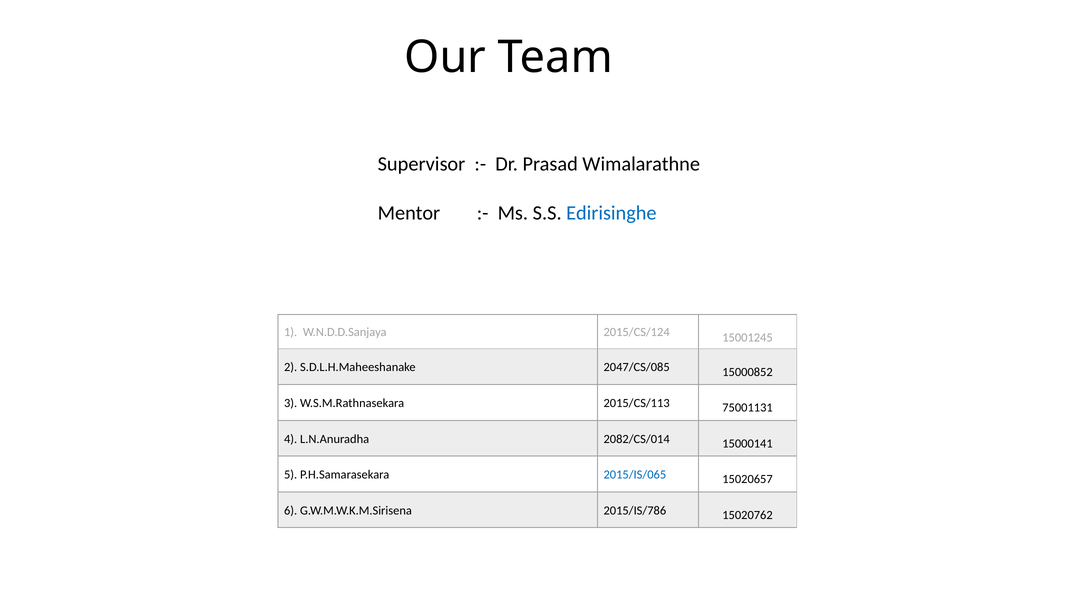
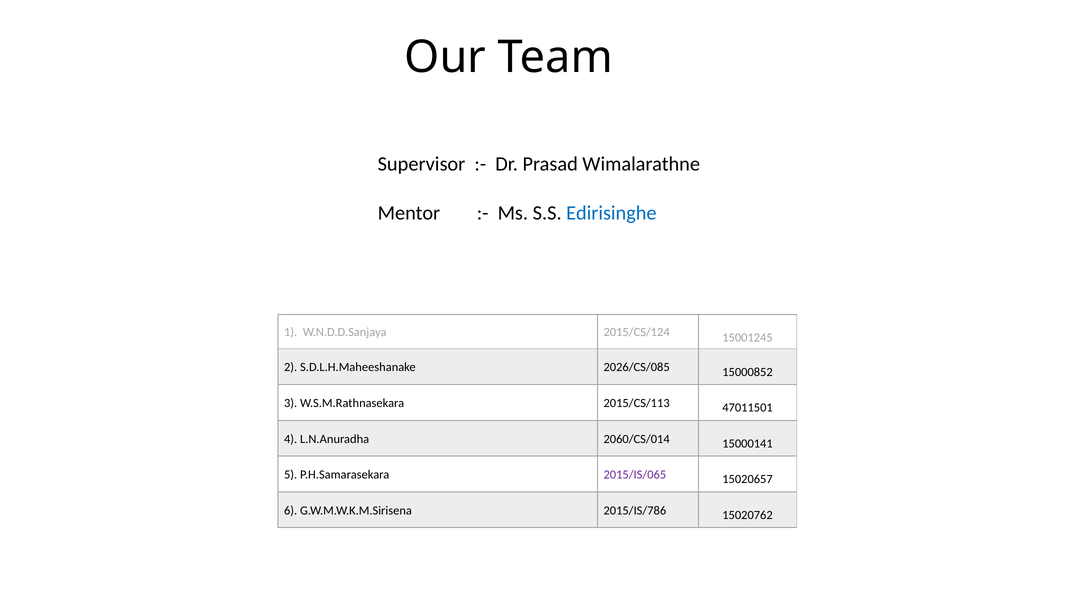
2047/CS/085: 2047/CS/085 -> 2026/CS/085
75001131: 75001131 -> 47011501
2082/CS/014: 2082/CS/014 -> 2060/CS/014
2015/IS/065 colour: blue -> purple
